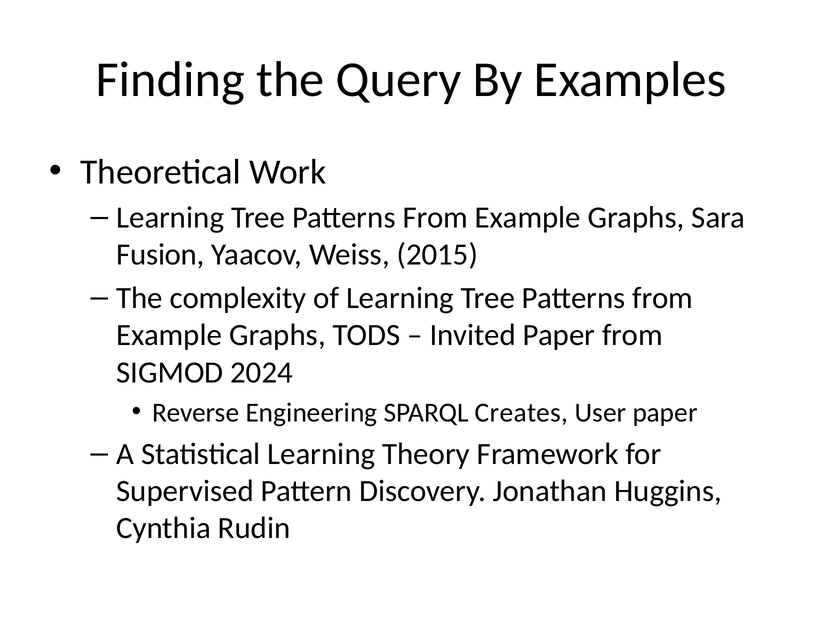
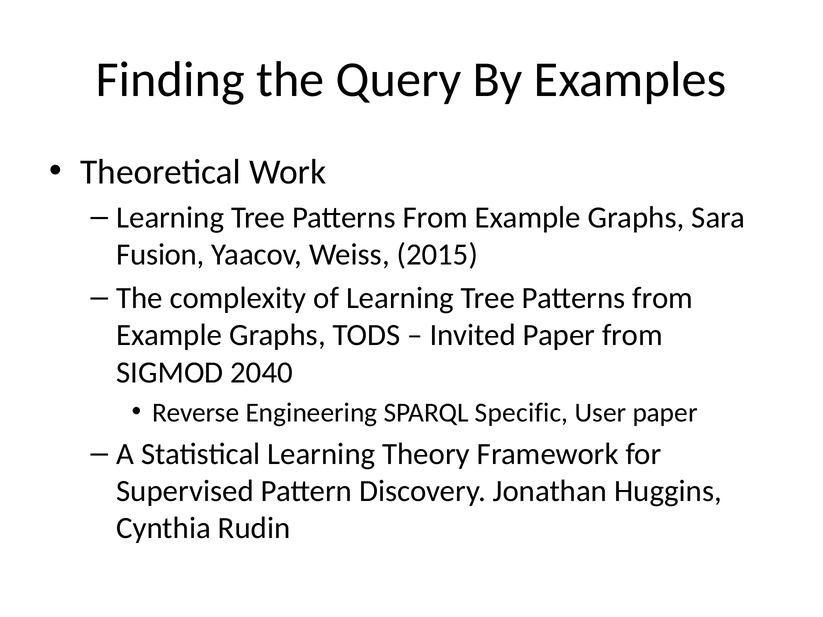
2024: 2024 -> 2040
Creates: Creates -> Specific
